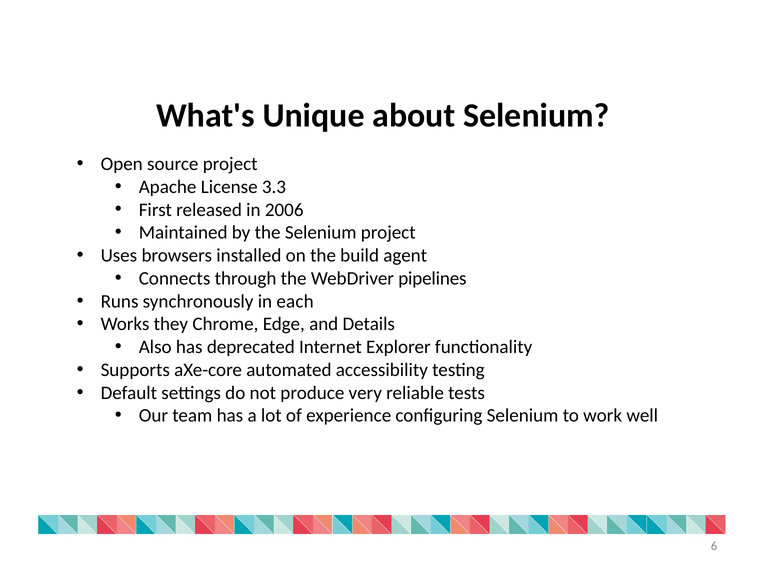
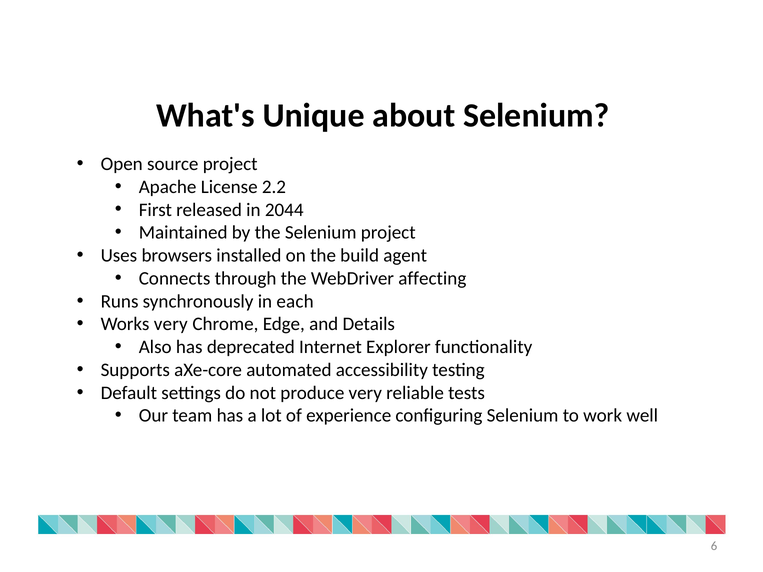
3.3: 3.3 -> 2.2
2006: 2006 -> 2044
pipelines: pipelines -> affecting
Works they: they -> very
